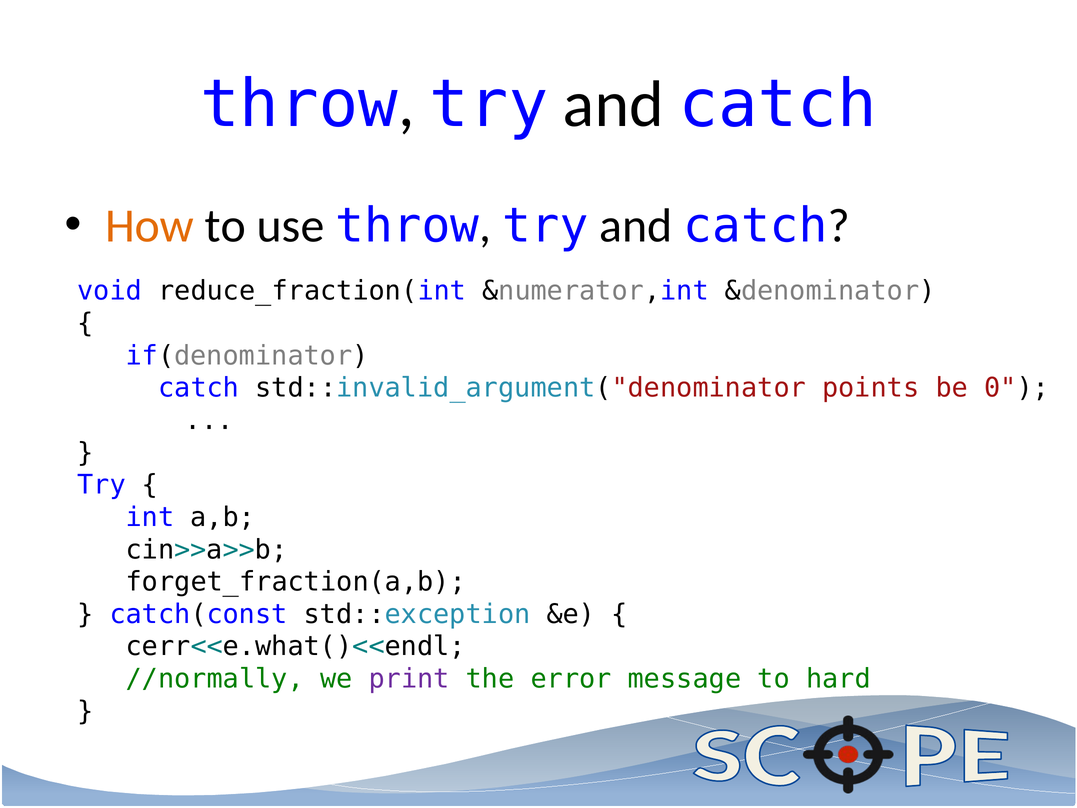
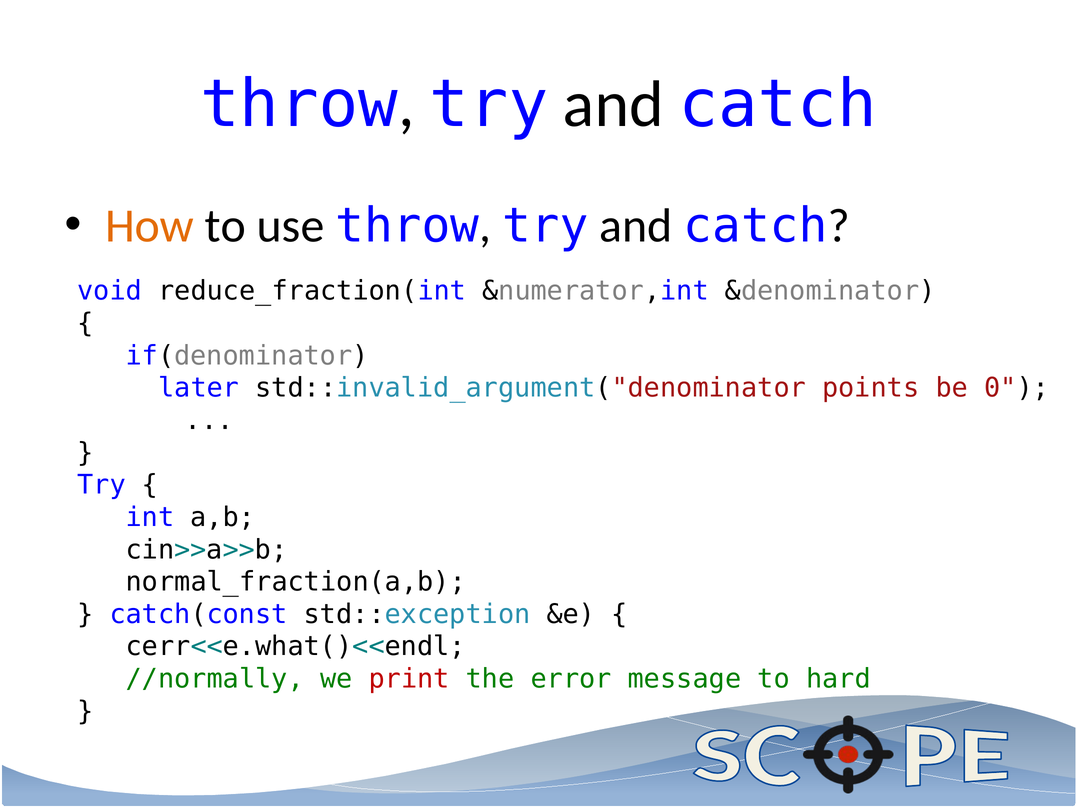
catch at (199, 388): catch -> later
forget_fraction(a,b: forget_fraction(a,b -> normal_fraction(a,b
print colour: purple -> red
